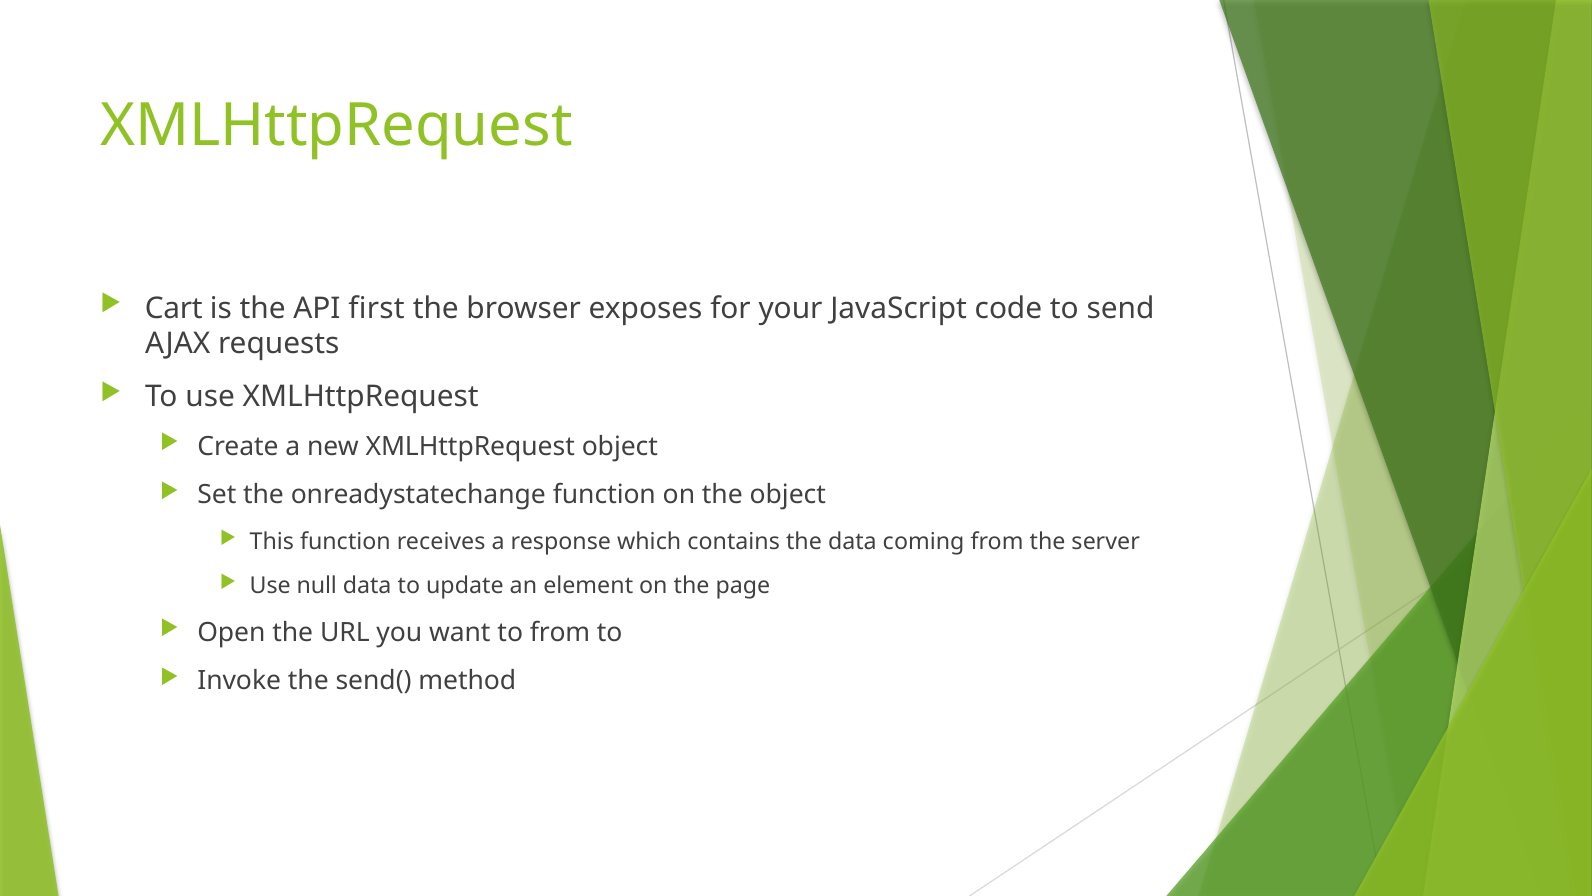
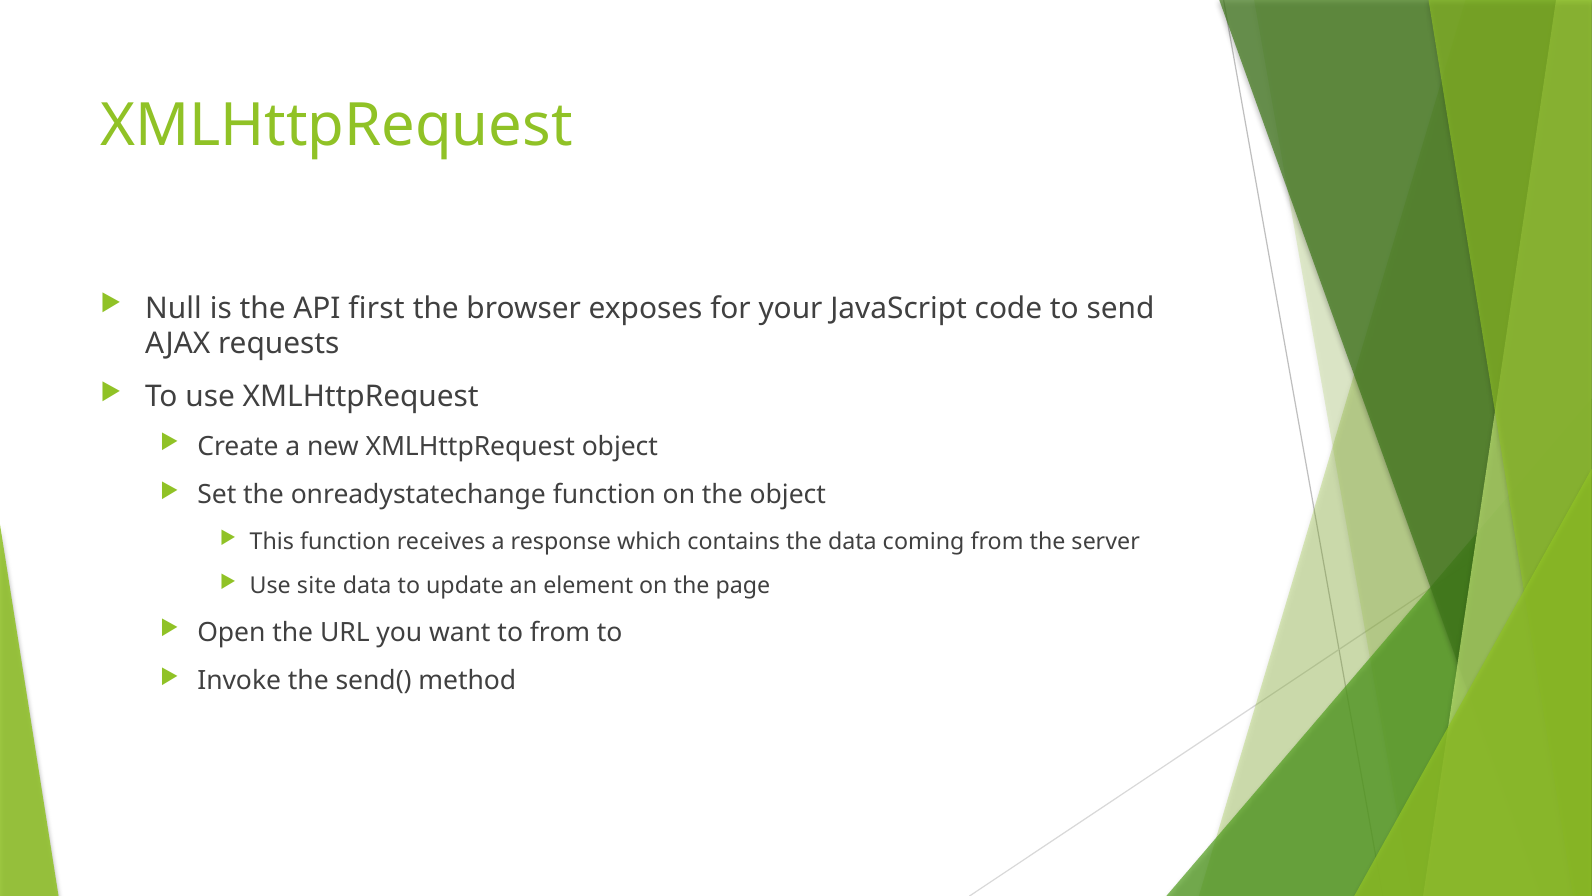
Cart: Cart -> Null
null: null -> site
